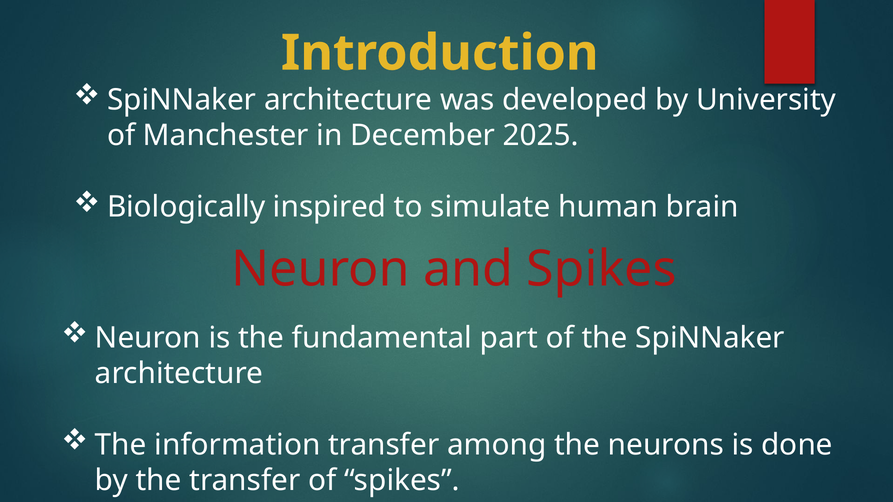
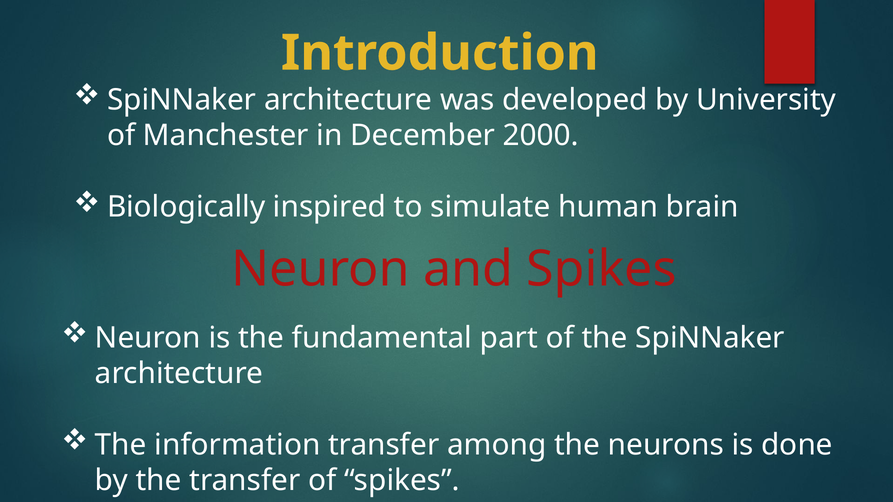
2025: 2025 -> 2000
